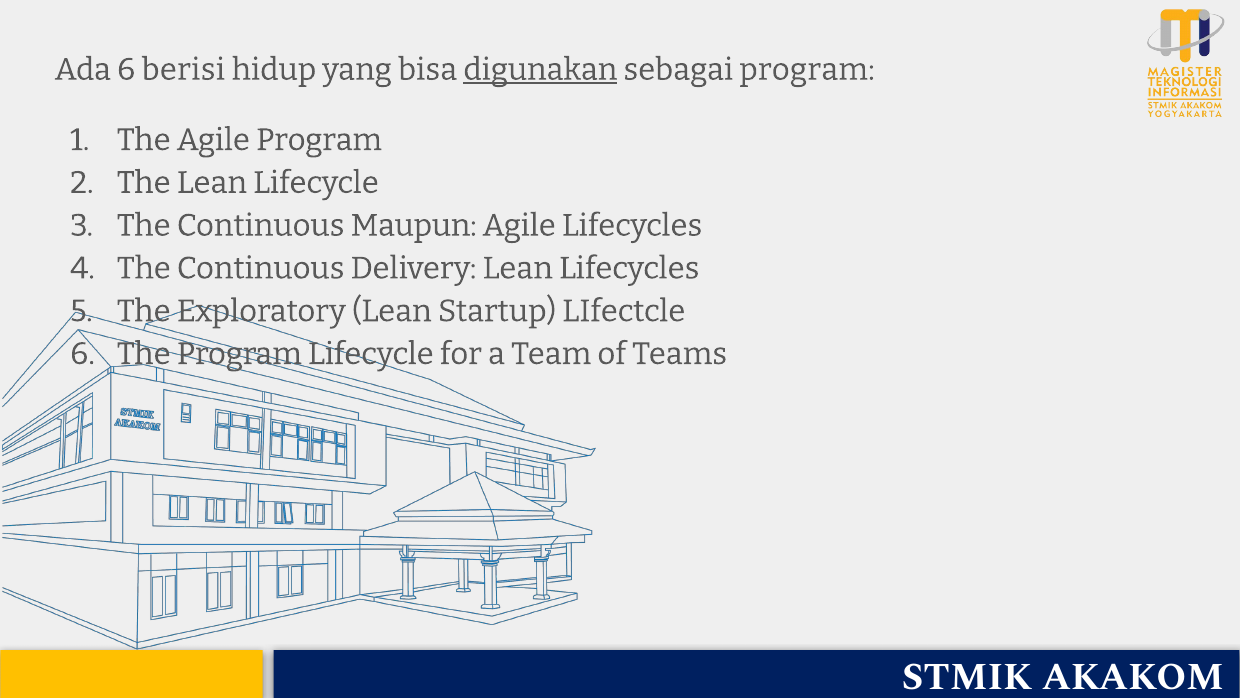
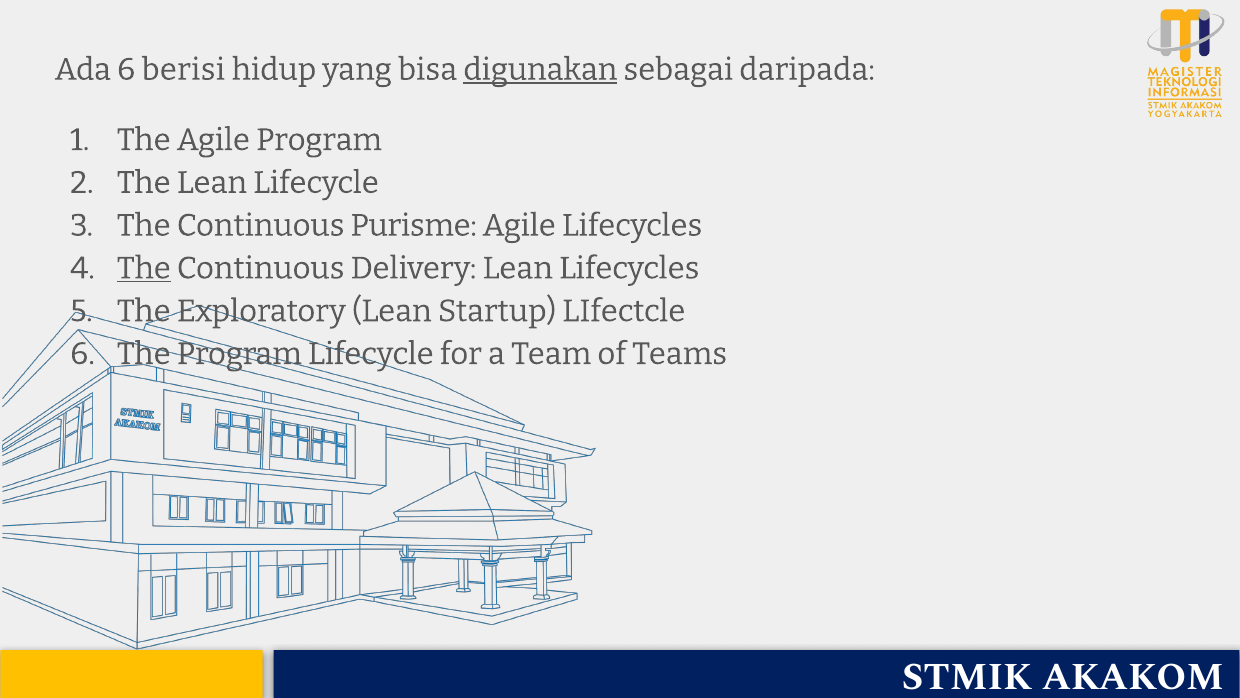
sebagai program: program -> daripada
Maupun: Maupun -> Purisme
The at (144, 268) underline: none -> present
